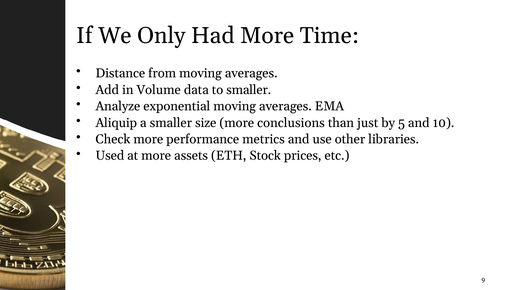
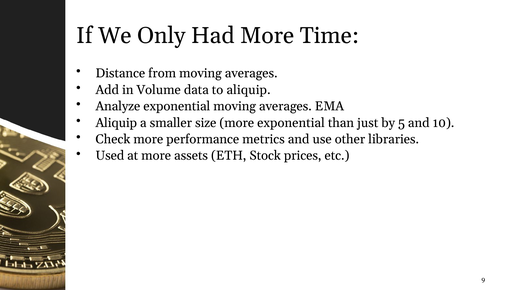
to smaller: smaller -> aliquip
more conclusions: conclusions -> exponential
